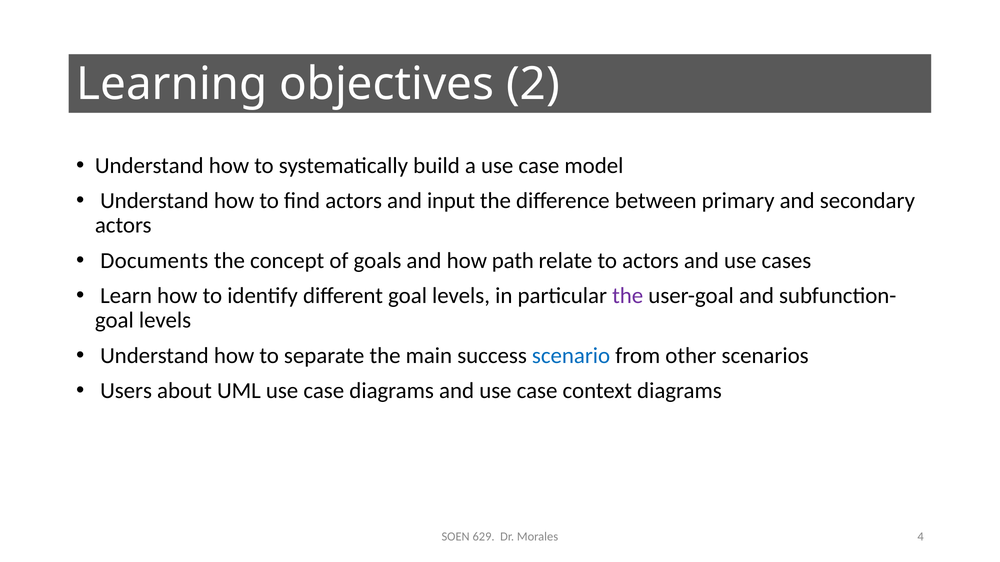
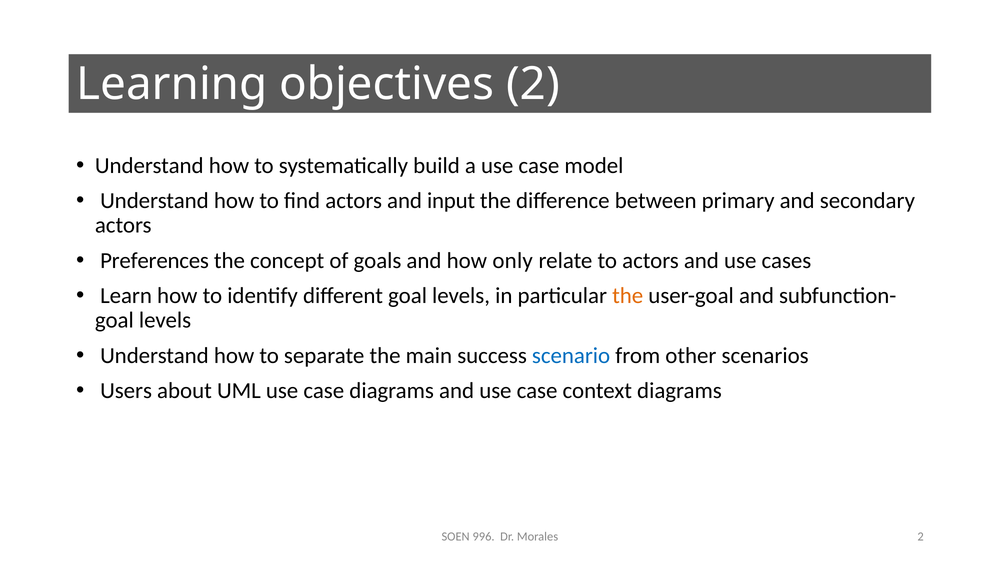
Documents: Documents -> Preferences
path: path -> only
the at (628, 296) colour: purple -> orange
629: 629 -> 996
Morales 4: 4 -> 2
